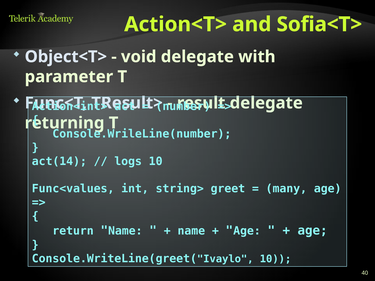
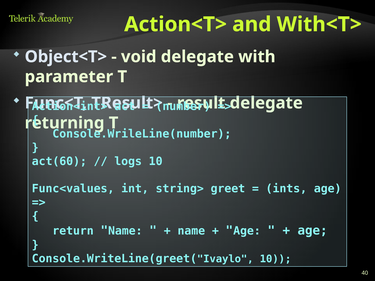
Sofia<T>: Sofia<T> -> With<T>
act(14: act(14 -> act(60
many: many -> ints
